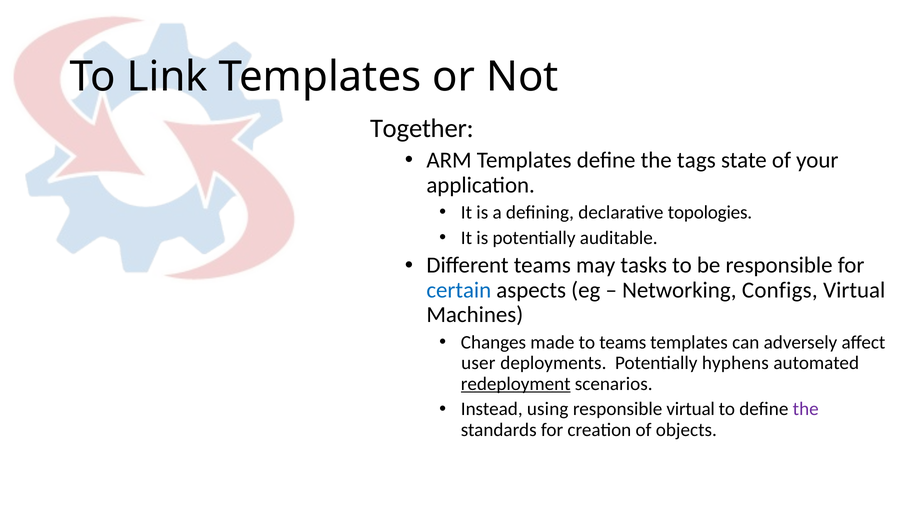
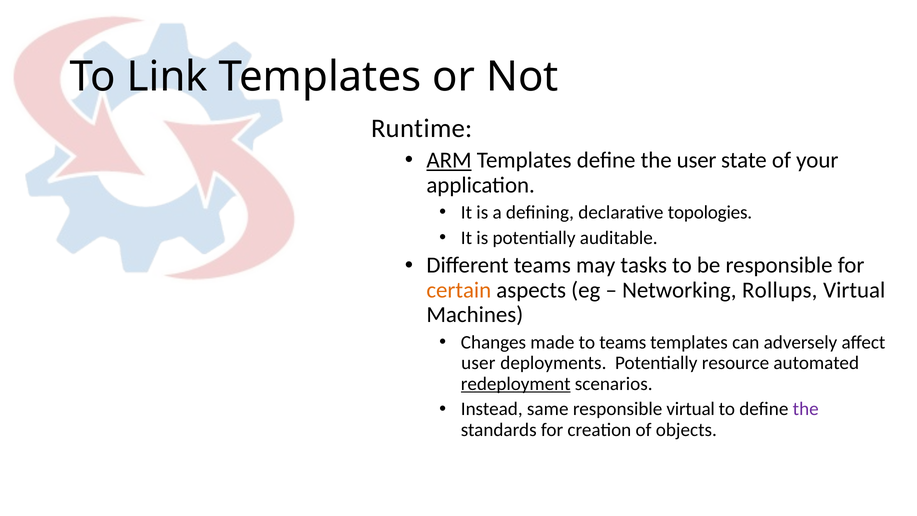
Together: Together -> Runtime
ARM underline: none -> present
the tags: tags -> user
certain colour: blue -> orange
Configs: Configs -> Rollups
hyphens: hyphens -> resource
using: using -> same
